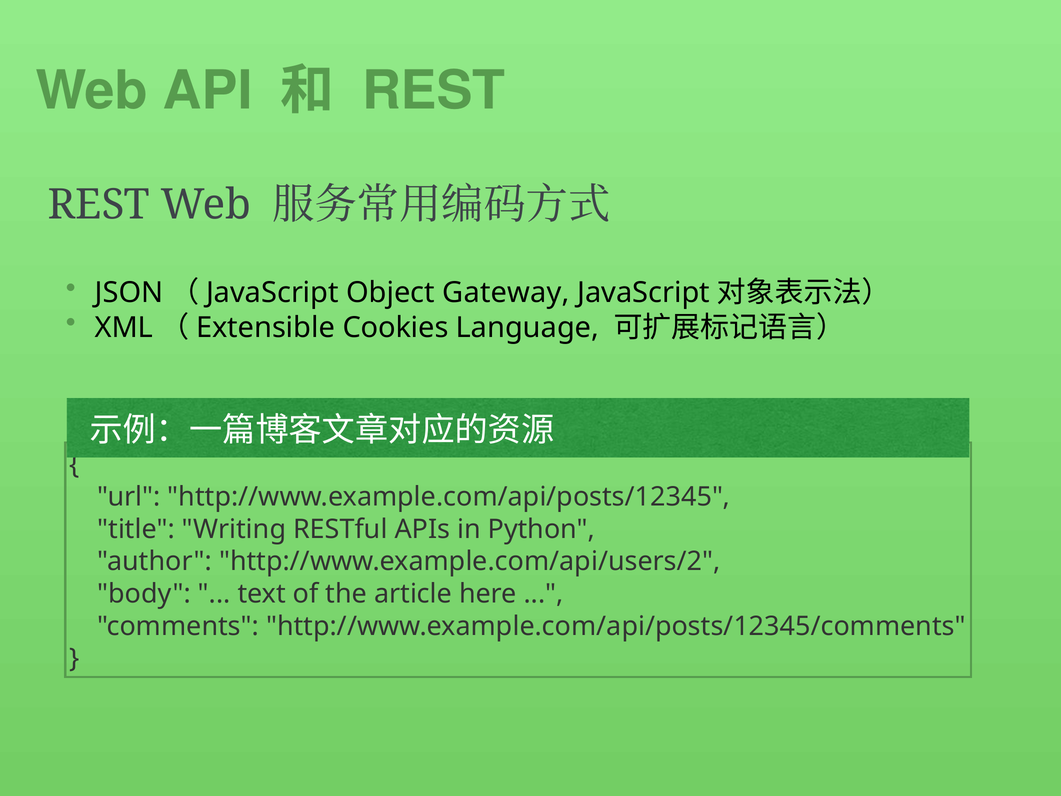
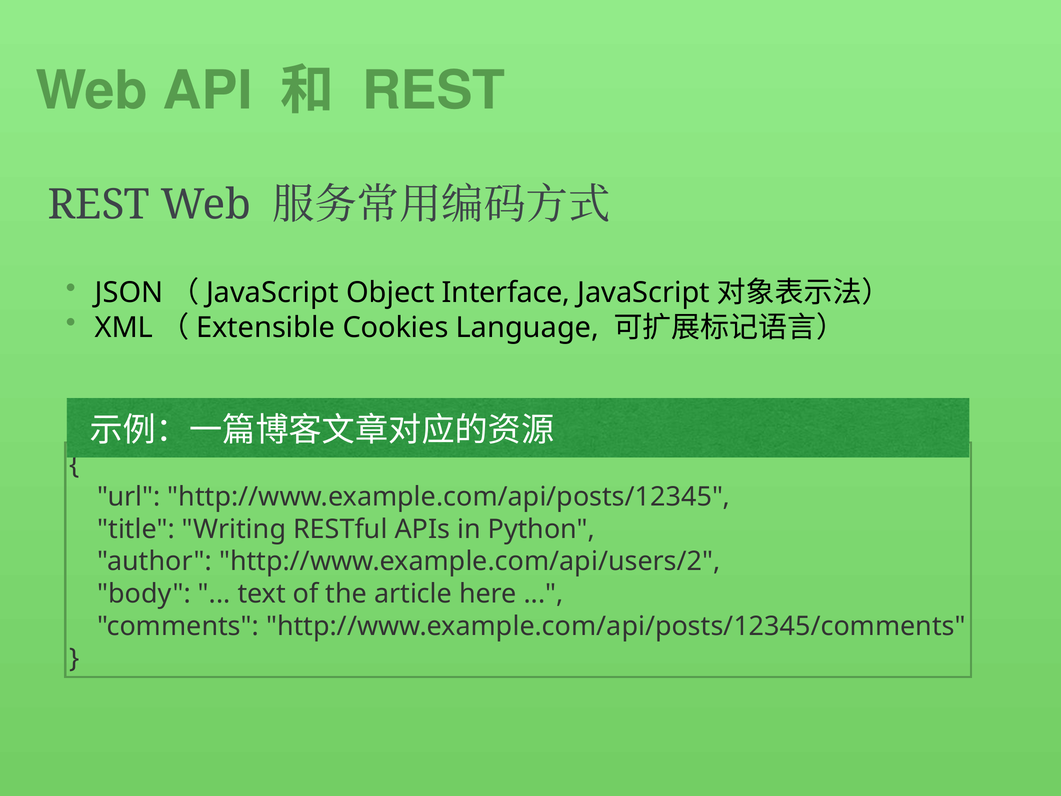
Gateway: Gateway -> Interface
